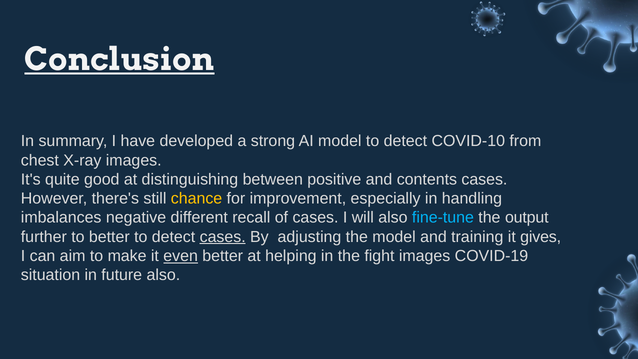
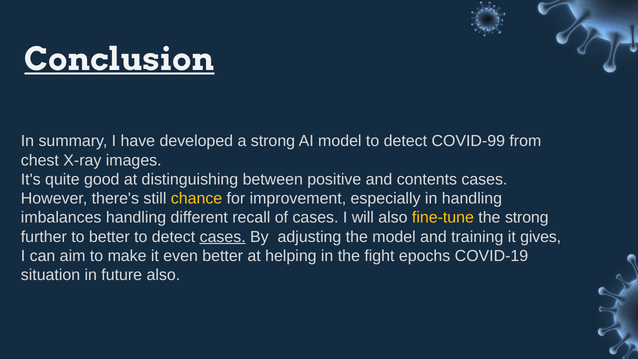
COVID-10: COVID-10 -> COVID-99
imbalances negative: negative -> handling
fine-tune colour: light blue -> yellow
the output: output -> strong
even underline: present -> none
fight images: images -> epochs
